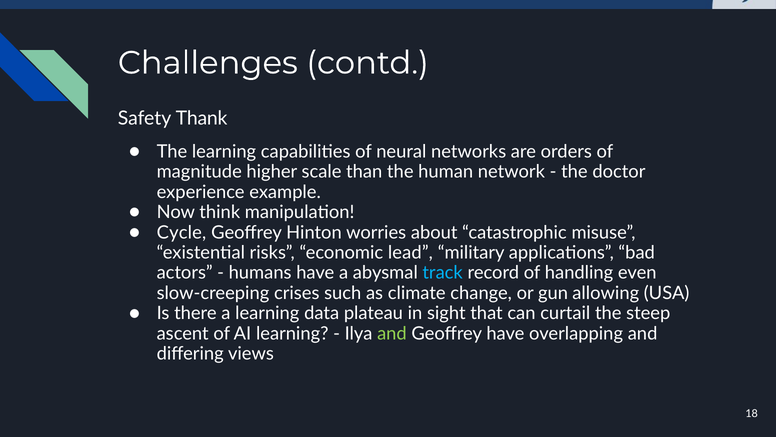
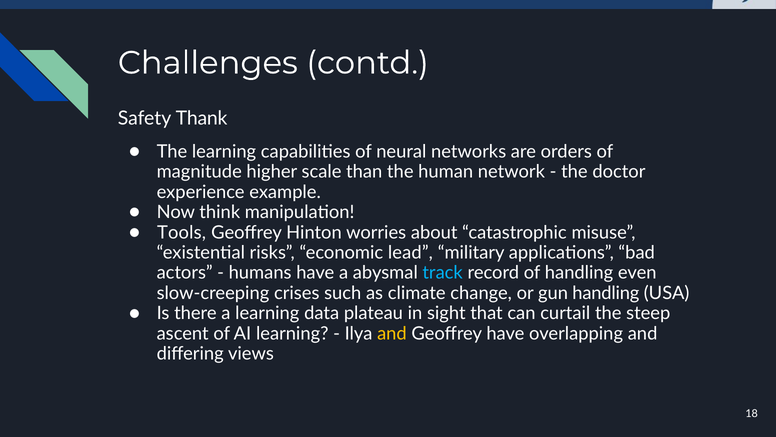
Cycle: Cycle -> Tools
gun allowing: allowing -> handling
and at (392, 333) colour: light green -> yellow
